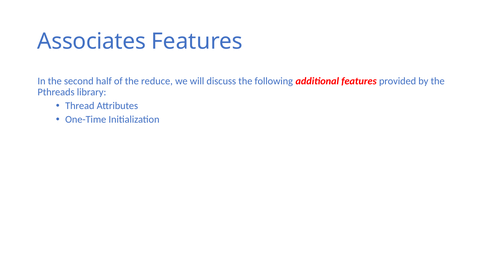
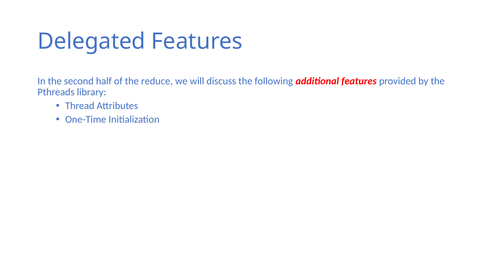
Associates: Associates -> Delegated
